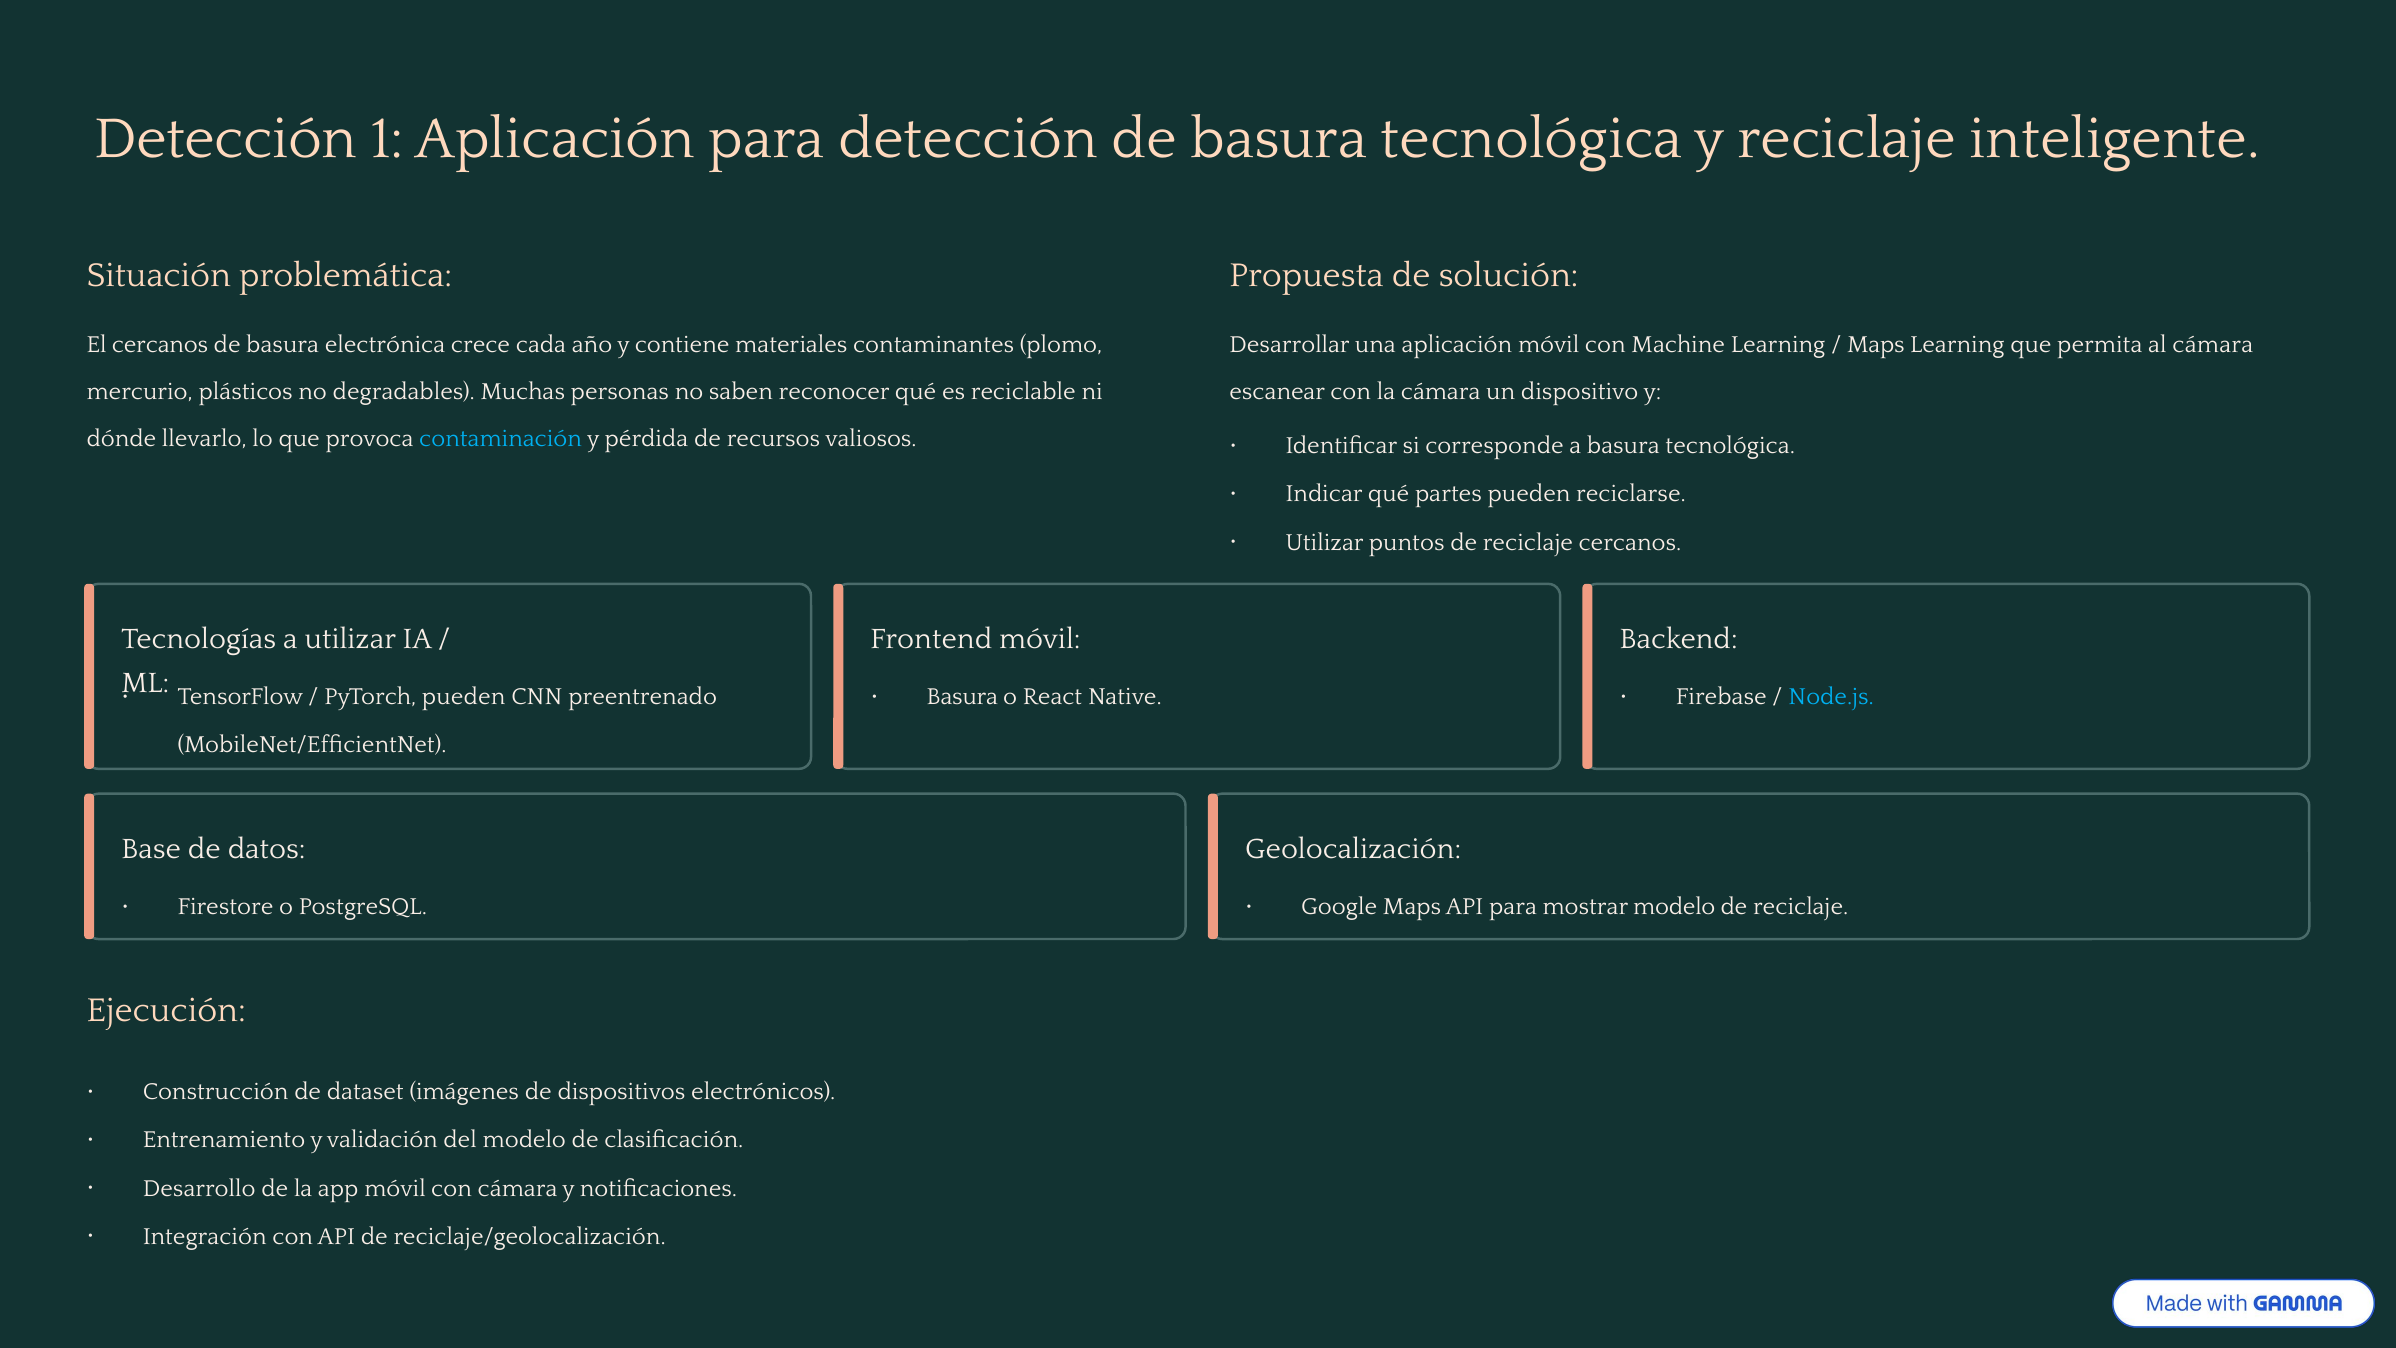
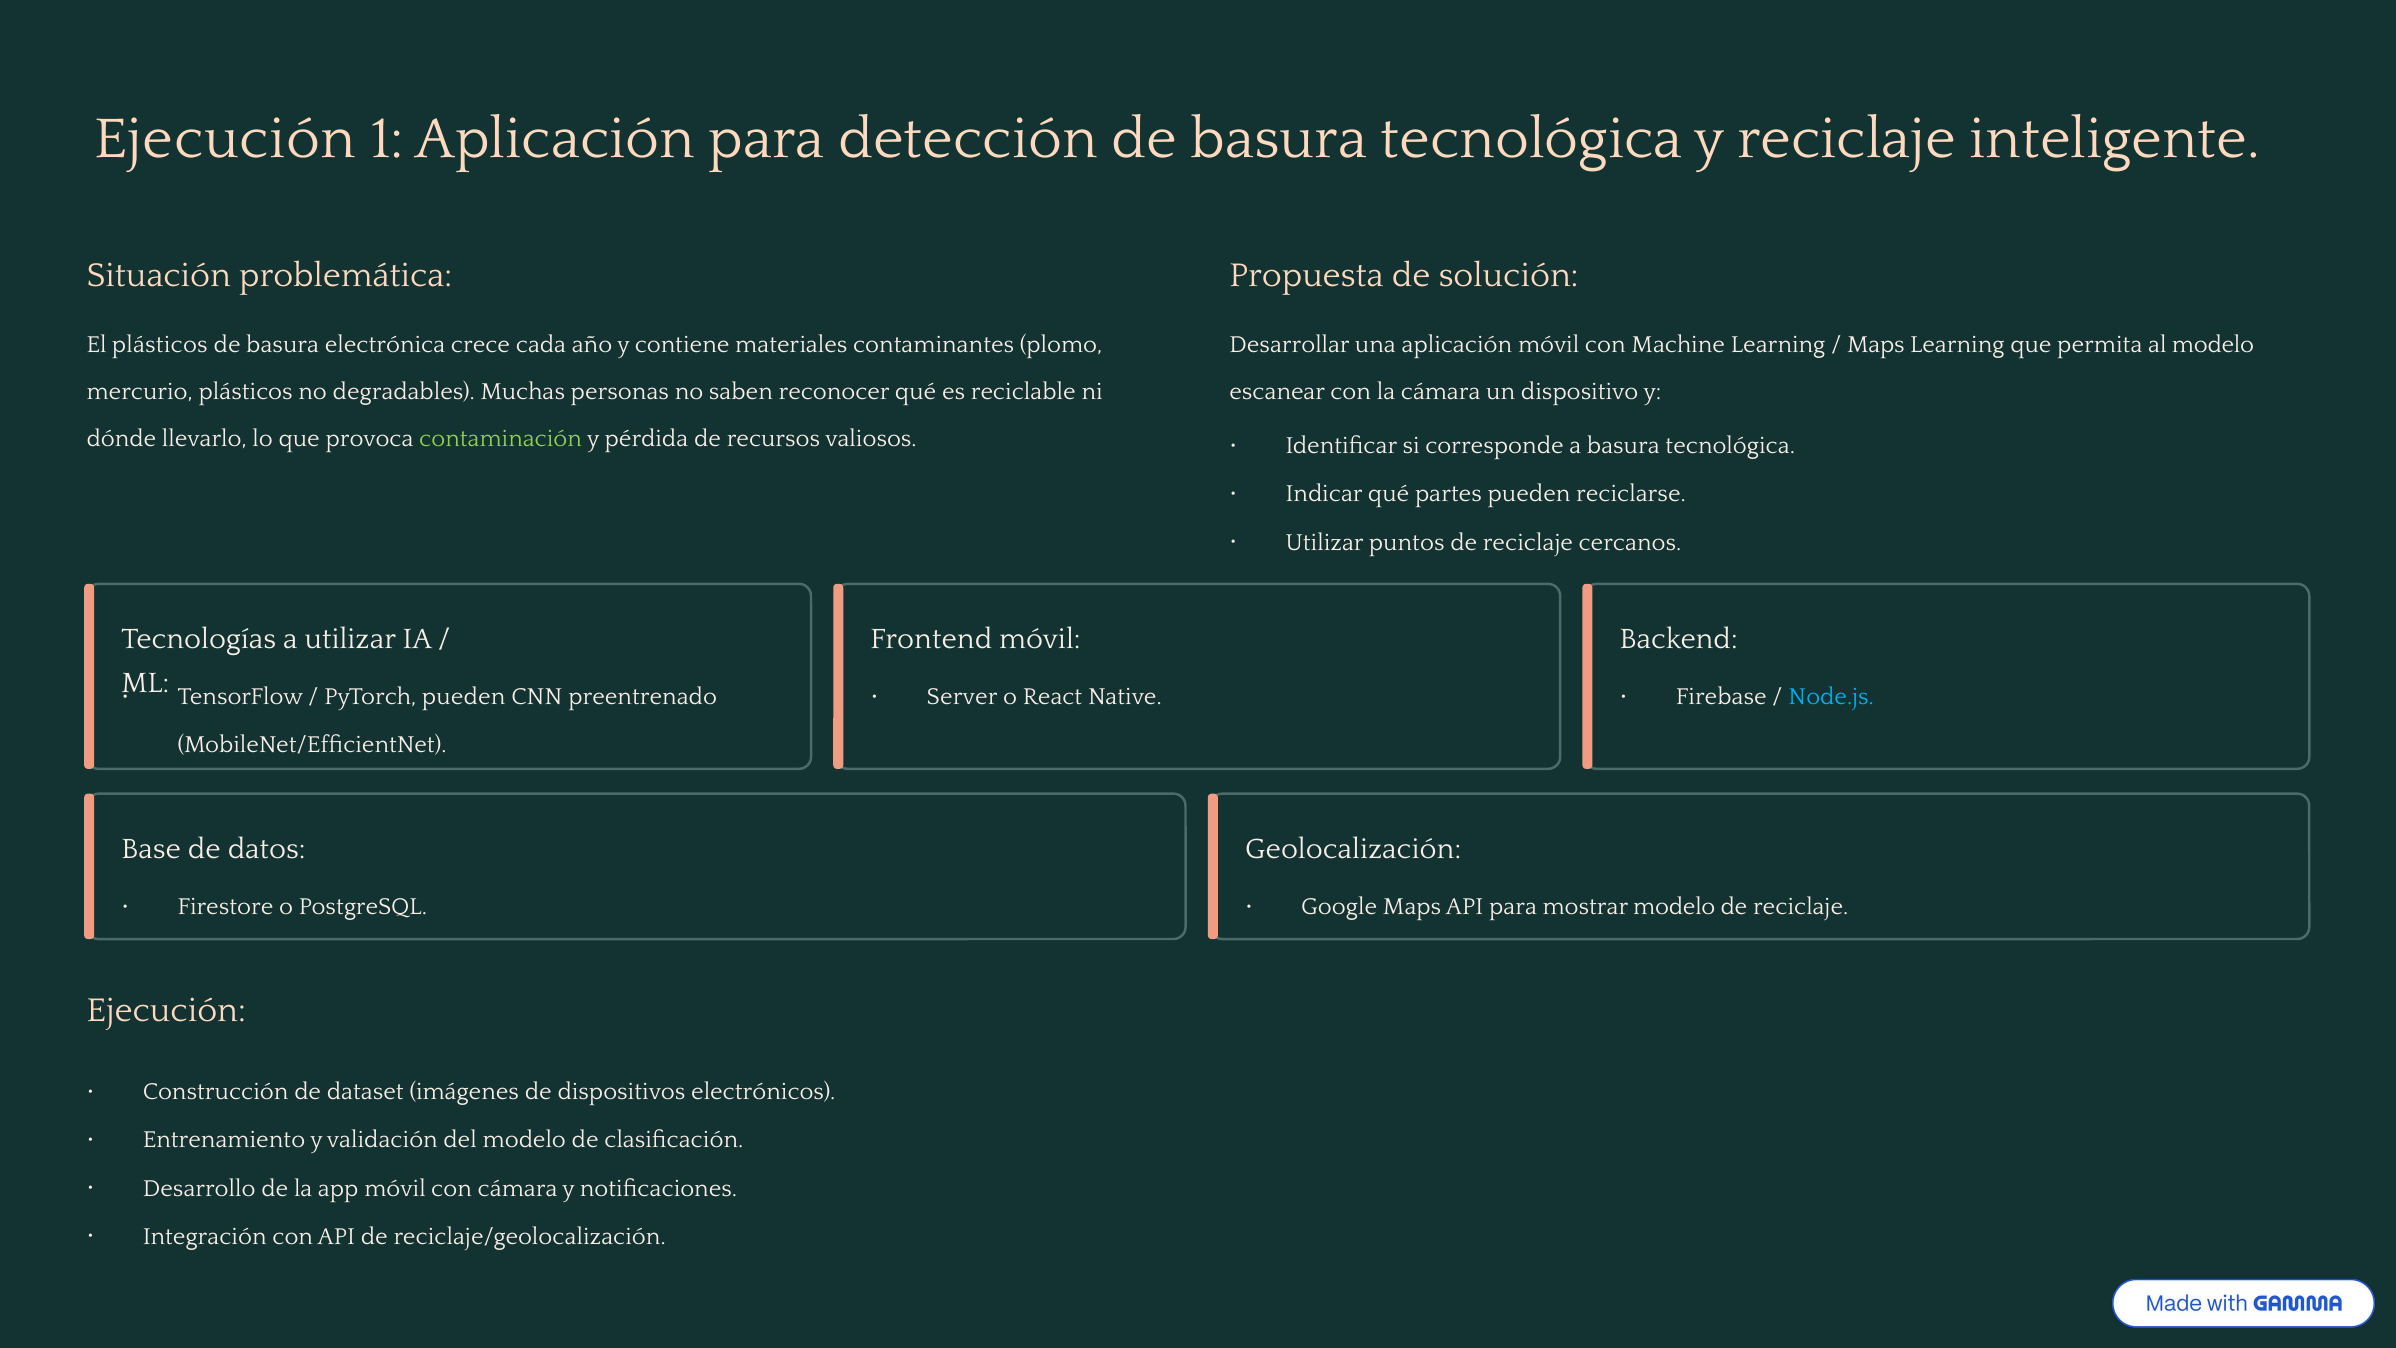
Detección at (226, 138): Detección -> Ejecución
El cercanos: cercanos -> plásticos
al cámara: cámara -> modelo
contaminación colour: light blue -> light green
Basura at (962, 697): Basura -> Server
